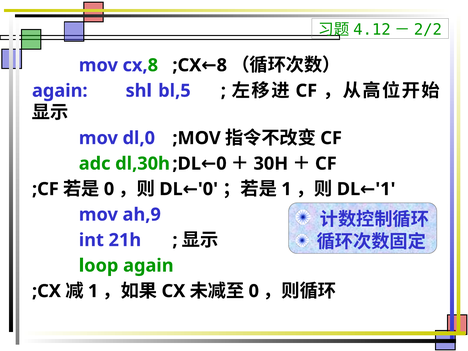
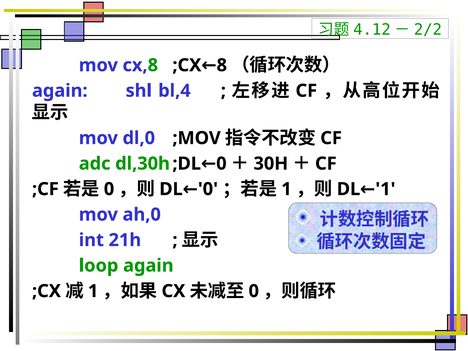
bl,5: bl,5 -> bl,4
ah,9: ah,9 -> ah,0
